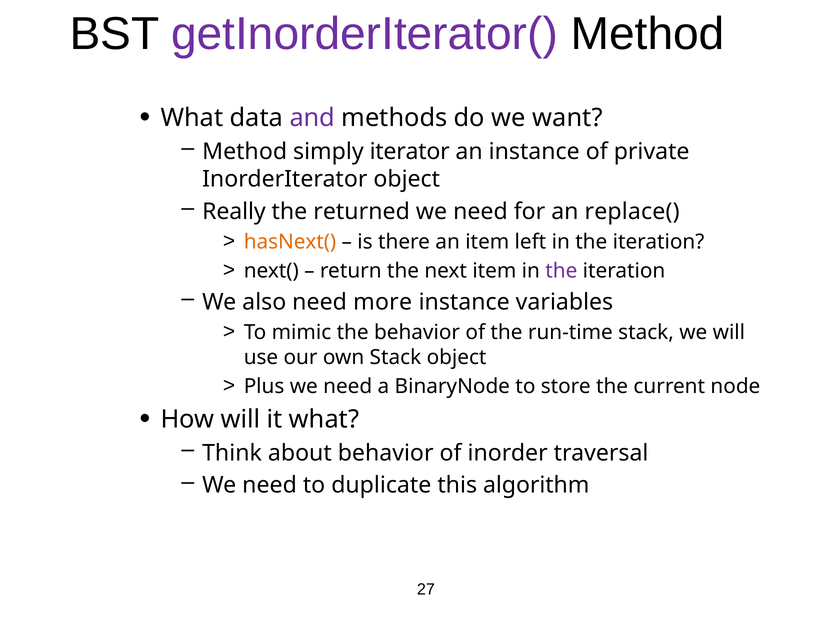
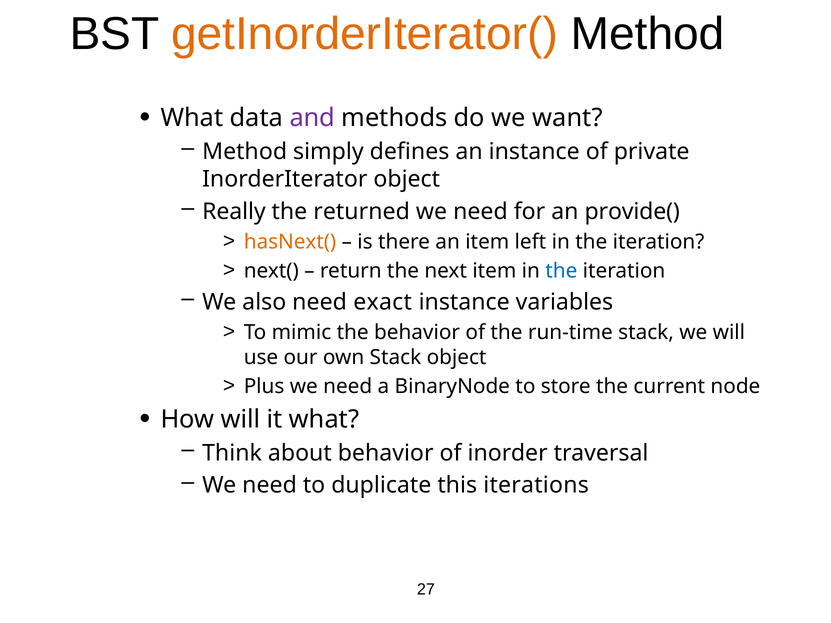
getInorderIterator( colour: purple -> orange
iterator: iterator -> defines
replace(: replace( -> provide(
the at (561, 271) colour: purple -> blue
more: more -> exact
algorithm: algorithm -> iterations
